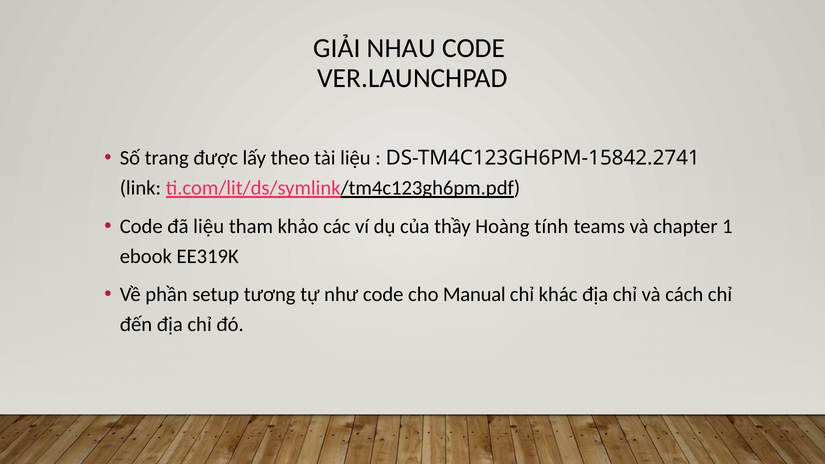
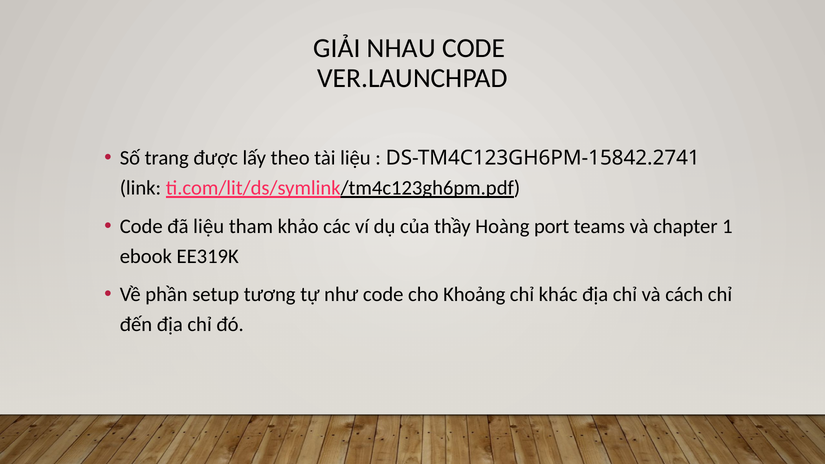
tính: tính -> port
Manual: Manual -> Khoảng
